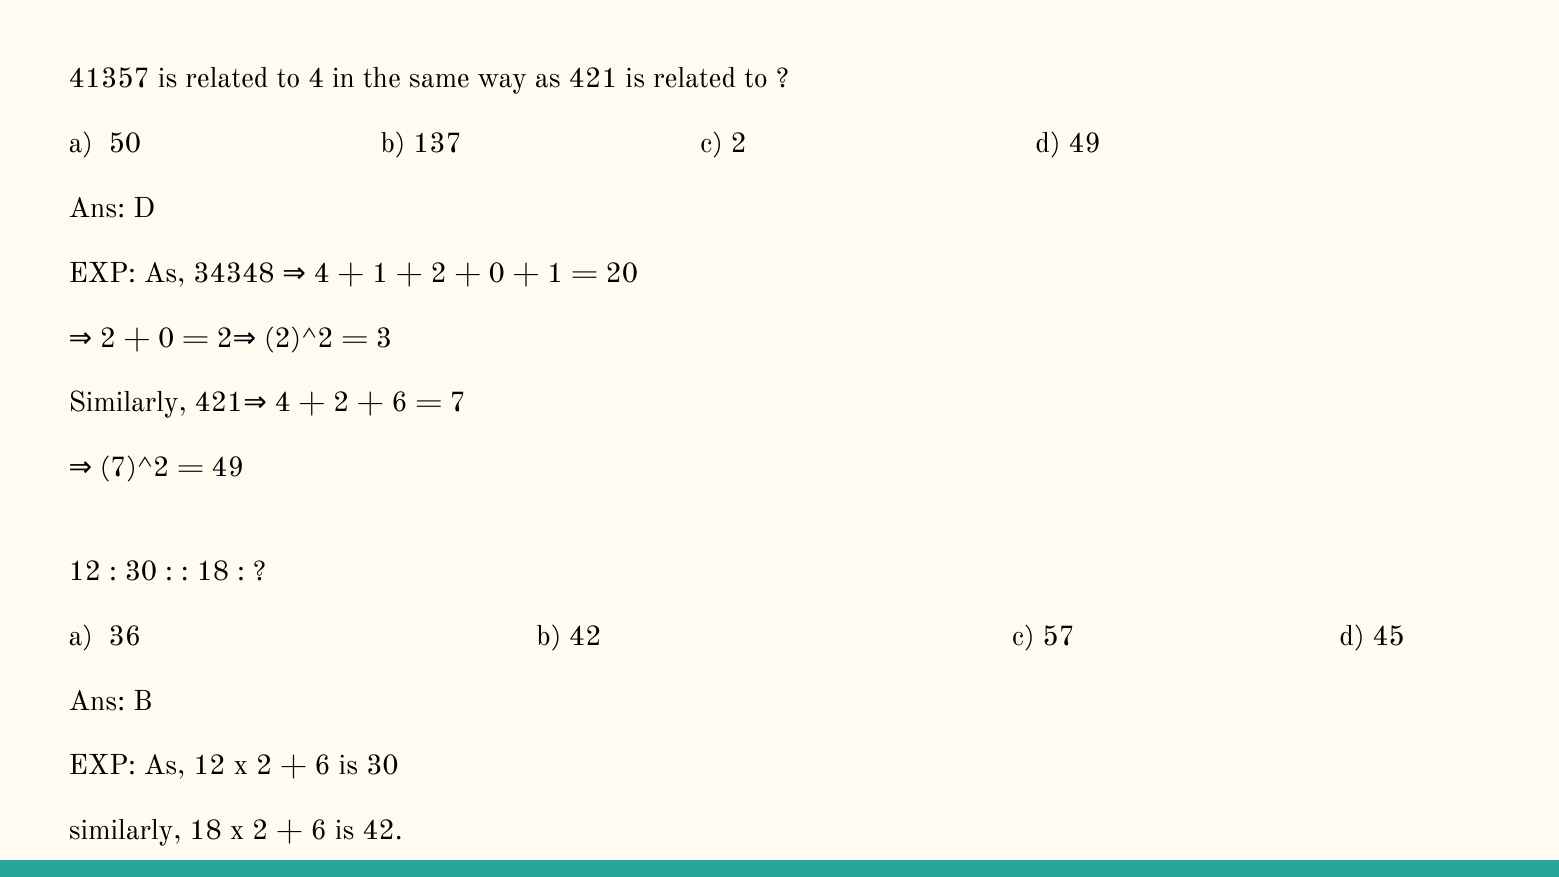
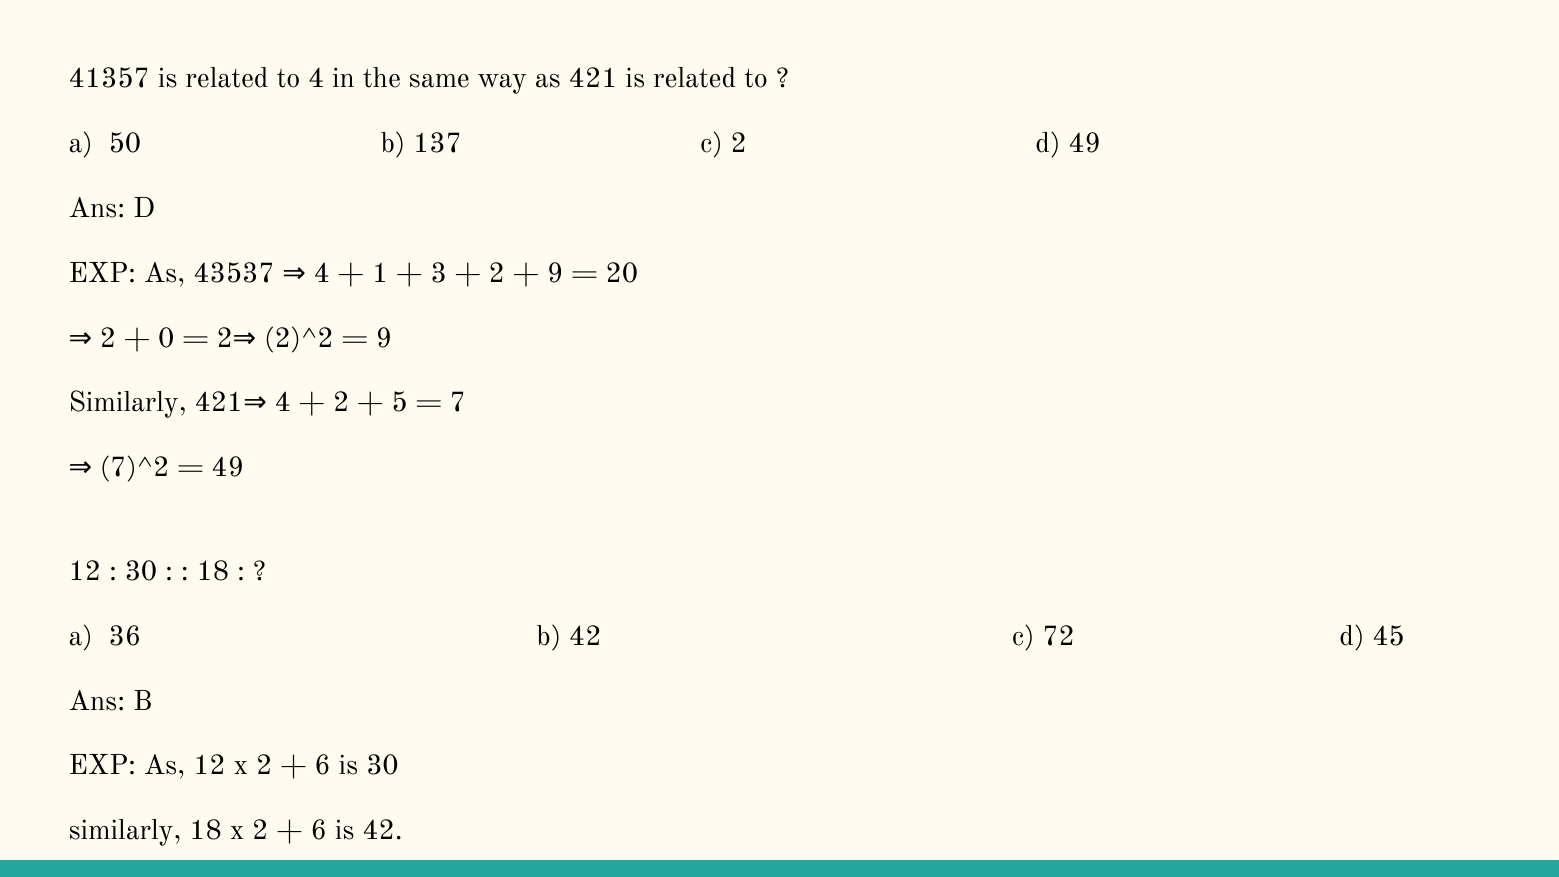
34348: 34348 -> 43537
2 at (439, 273): 2 -> 3
0 at (497, 273): 0 -> 2
1 at (555, 273): 1 -> 9
3 at (384, 338): 3 -> 9
6 at (400, 403): 6 -> 5
57: 57 -> 72
